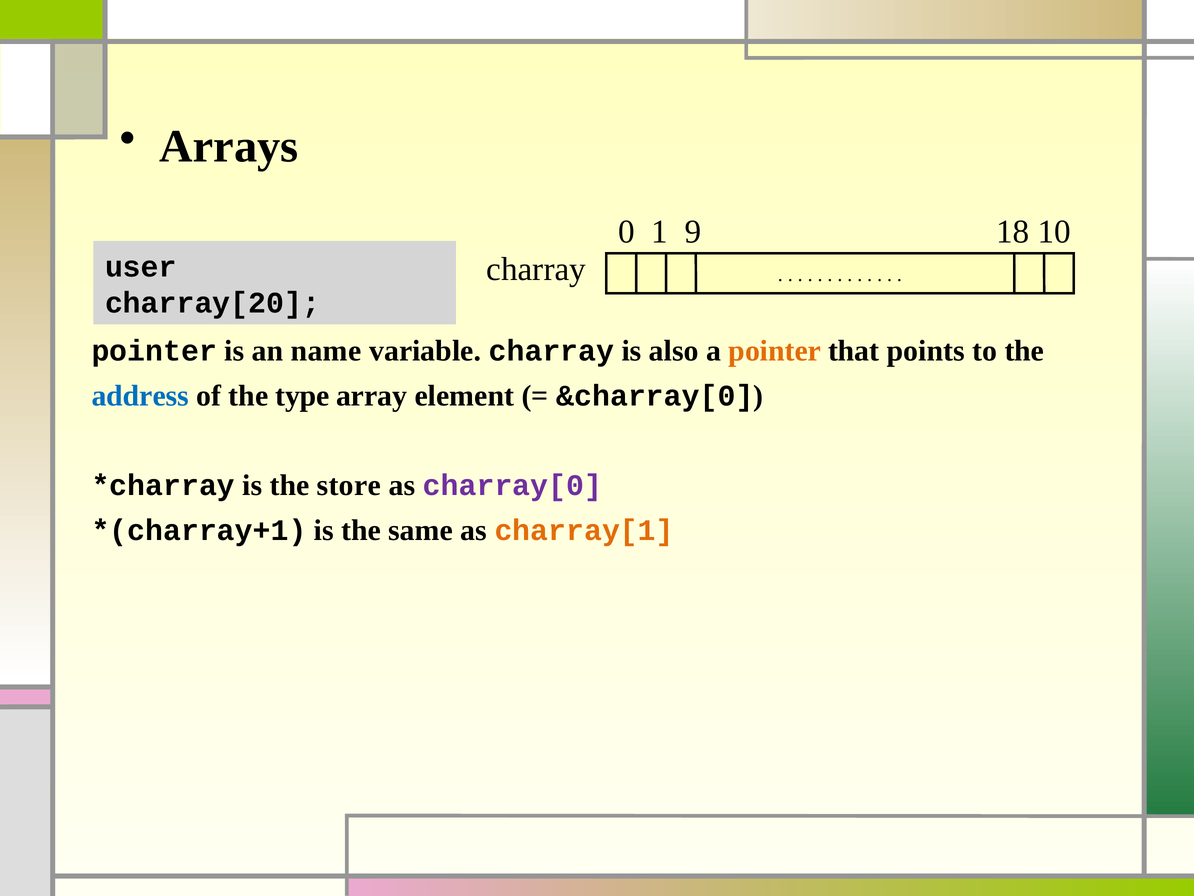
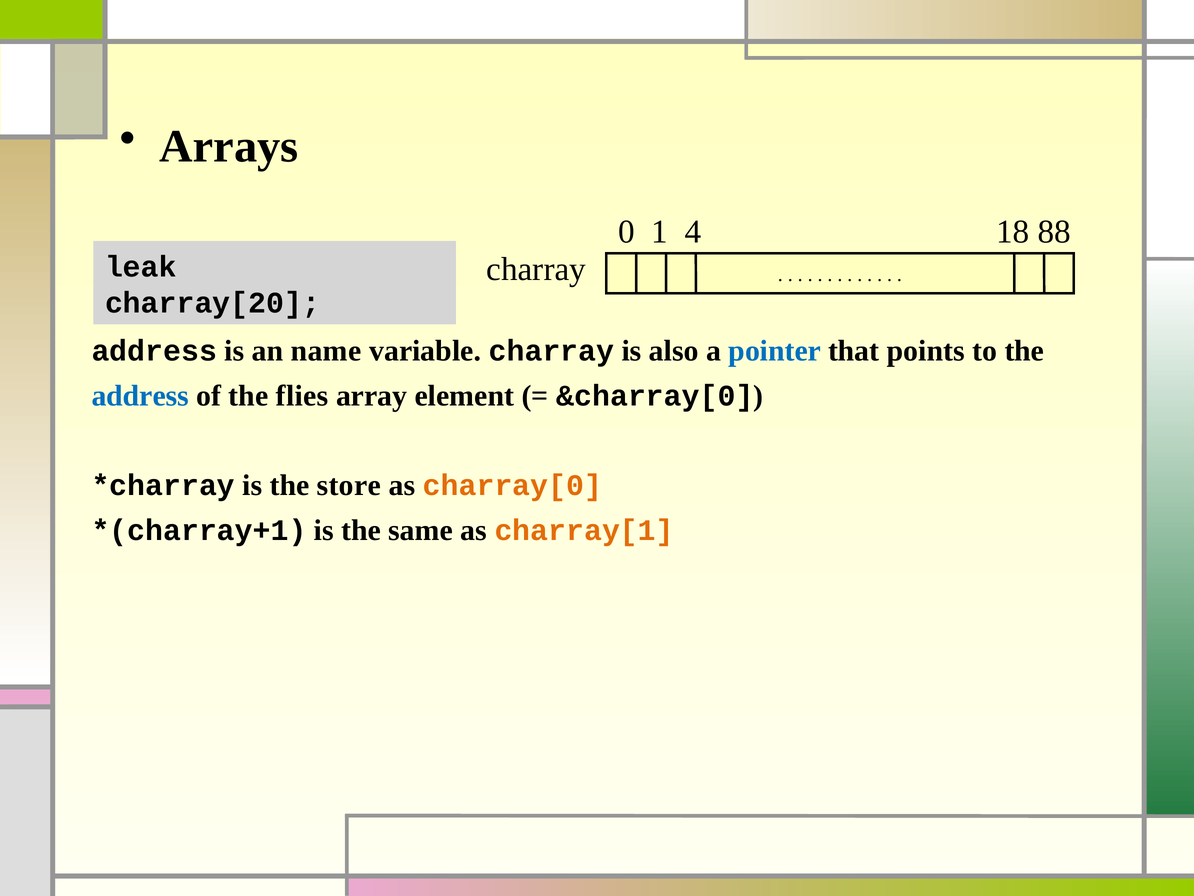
9: 9 -> 4
10: 10 -> 88
user: user -> leak
pointer at (154, 351): pointer -> address
pointer at (775, 351) colour: orange -> blue
type: type -> flies
charray[0 colour: purple -> orange
